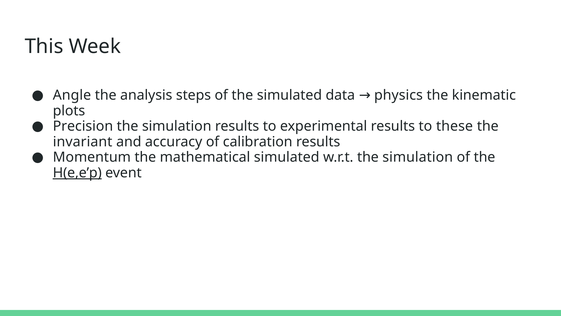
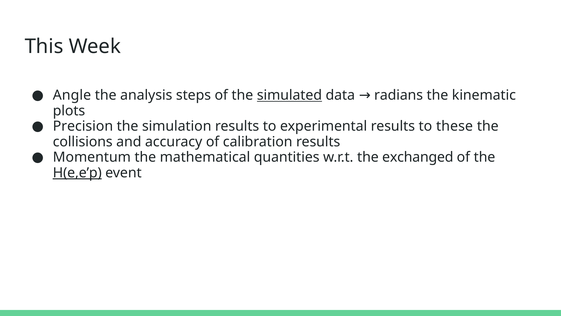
simulated at (289, 95) underline: none -> present
physics: physics -> radians
invariant: invariant -> collisions
mathematical simulated: simulated -> quantities
w.r.t the simulation: simulation -> exchanged
